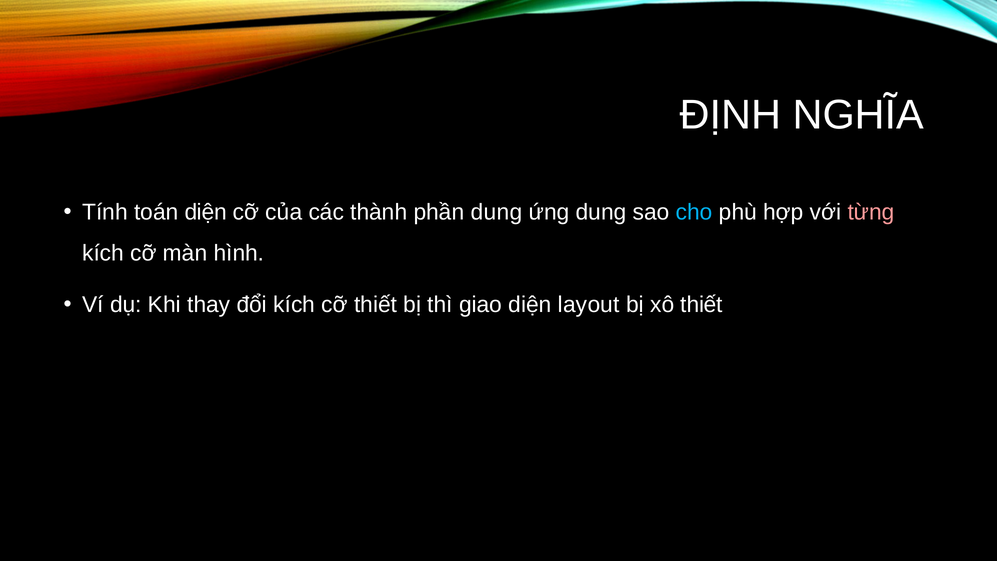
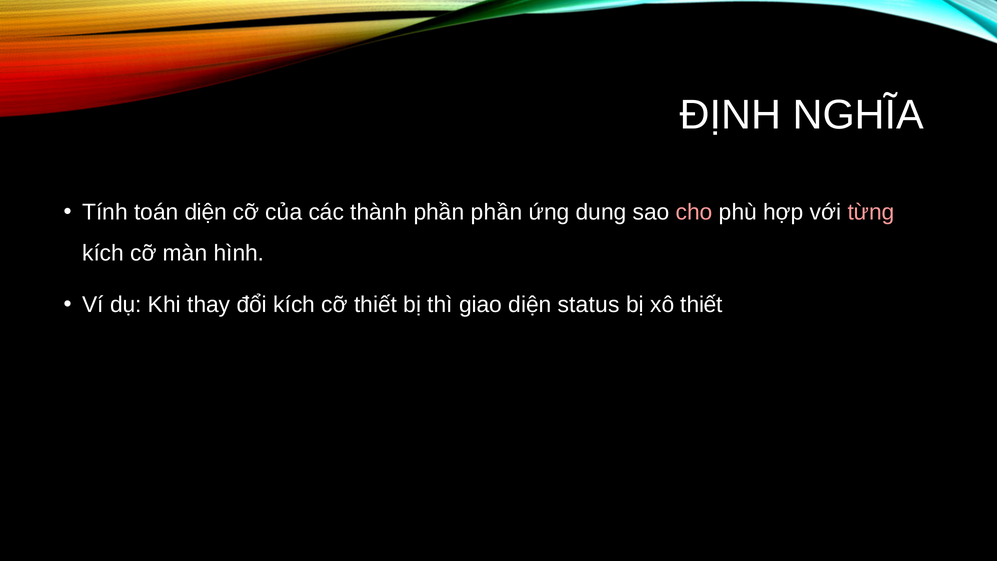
phần dung: dung -> phần
cho colour: light blue -> pink
layout: layout -> status
